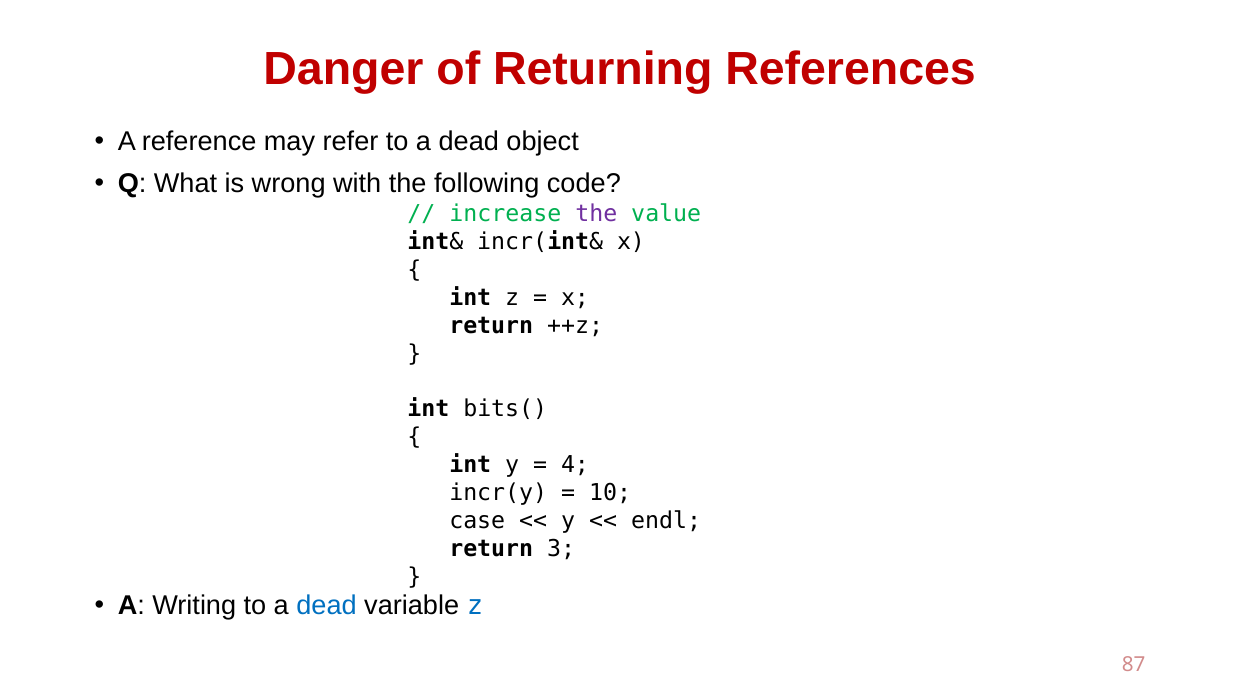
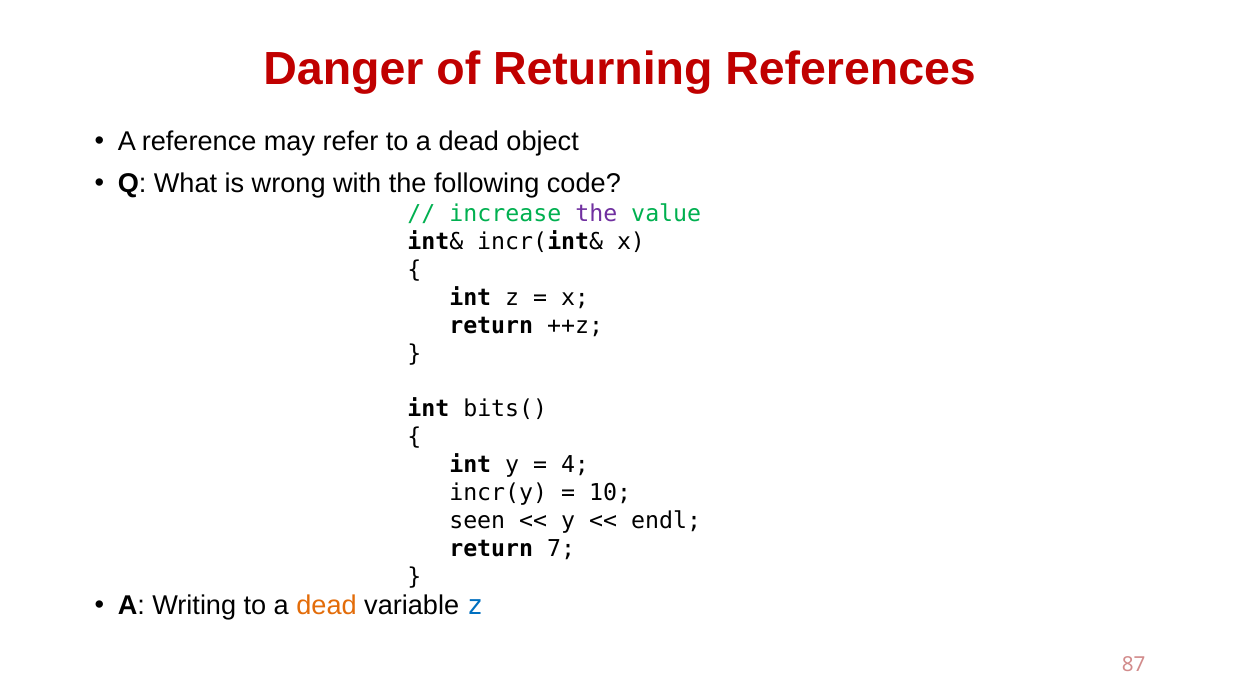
case: case -> seen
3: 3 -> 7
dead at (327, 606) colour: blue -> orange
